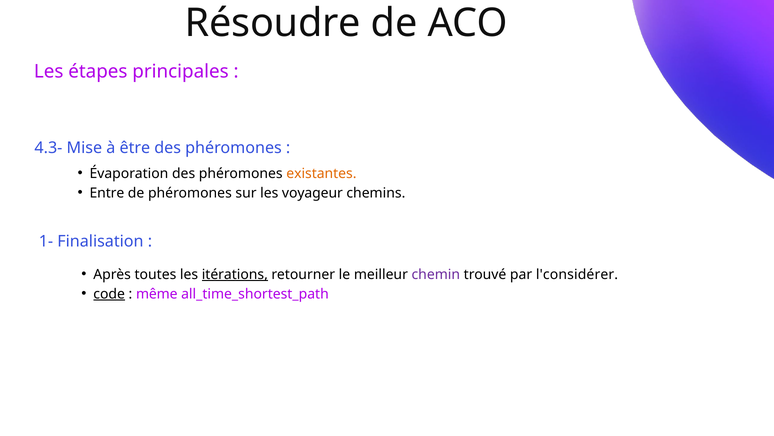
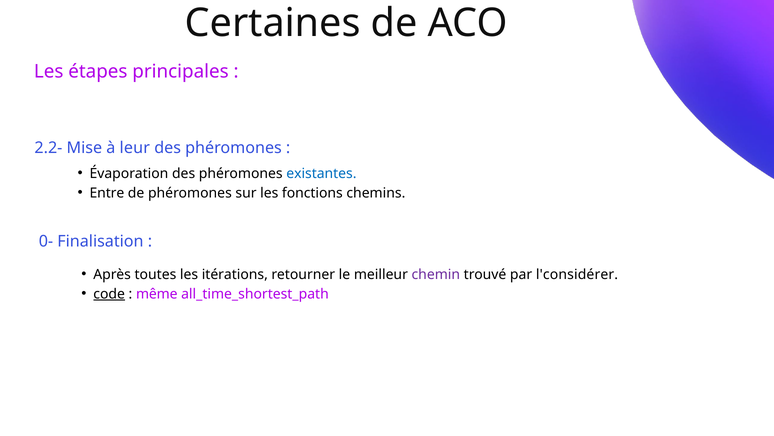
Résoudre: Résoudre -> Certaines
4.3-: 4.3- -> 2.2-
être: être -> leur
existantes colour: orange -> blue
voyageur: voyageur -> fonctions
1-: 1- -> 0-
itérations underline: present -> none
